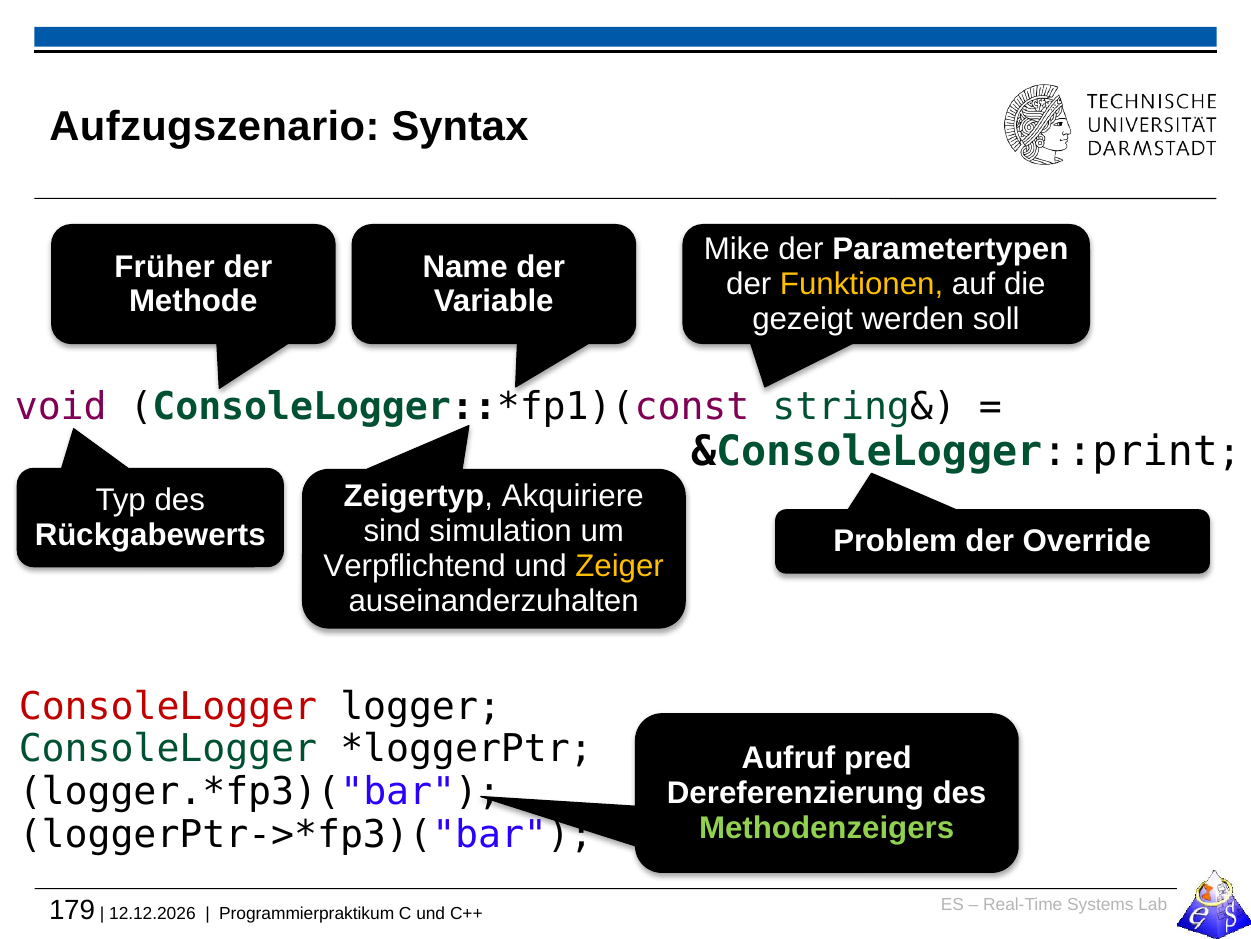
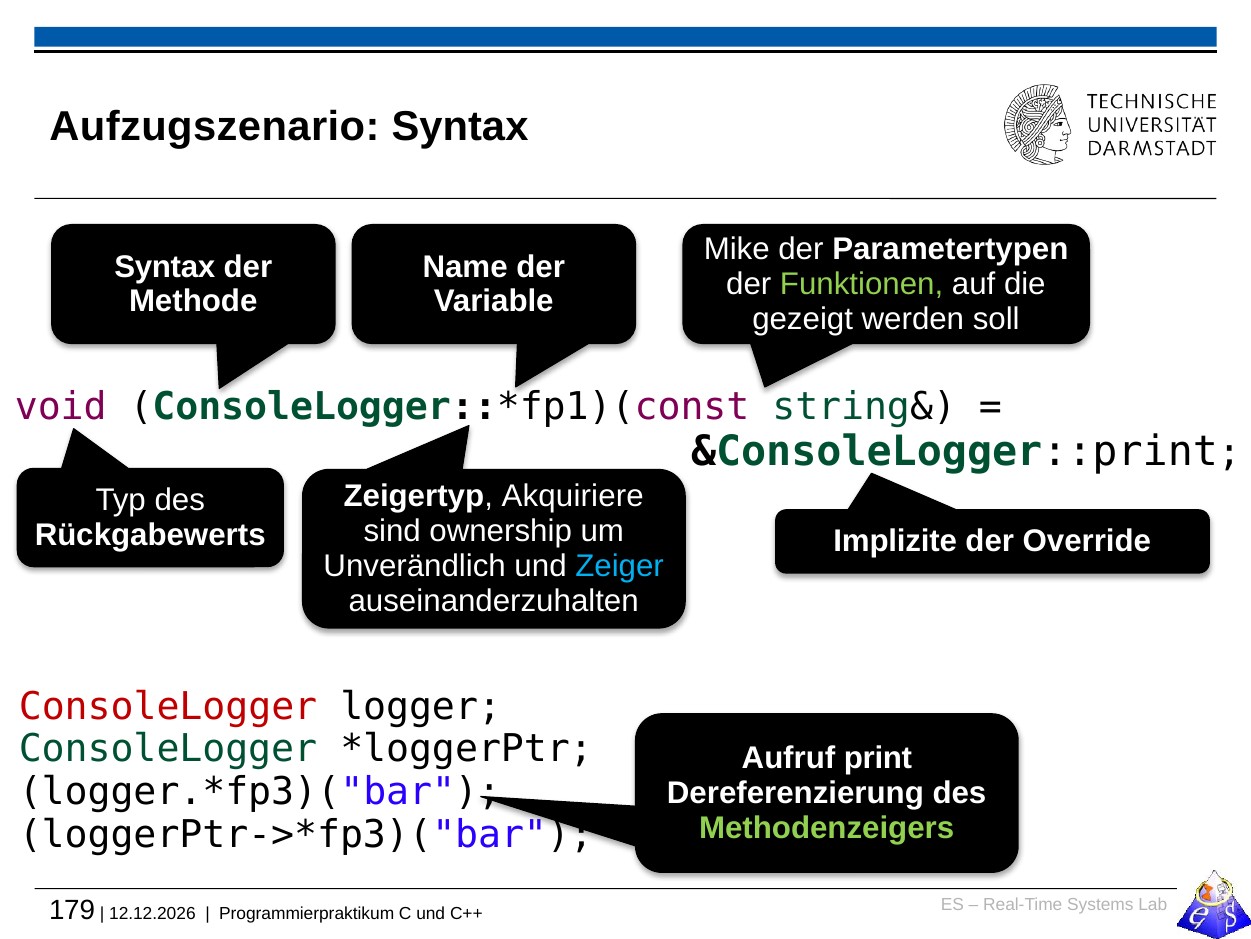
Früher at (164, 266): Früher -> Syntax
Funktionen colour: yellow -> light green
simulation: simulation -> ownership
Problem: Problem -> Implizite
Verpflichtend: Verpflichtend -> Unverändlich
Zeiger colour: yellow -> light blue
pred: pred -> print
